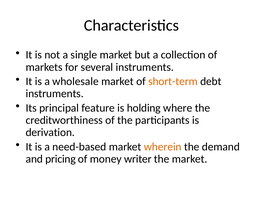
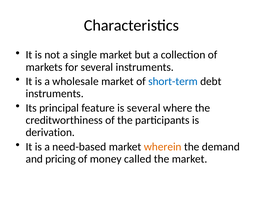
short-term colour: orange -> blue
is holding: holding -> several
writer: writer -> called
